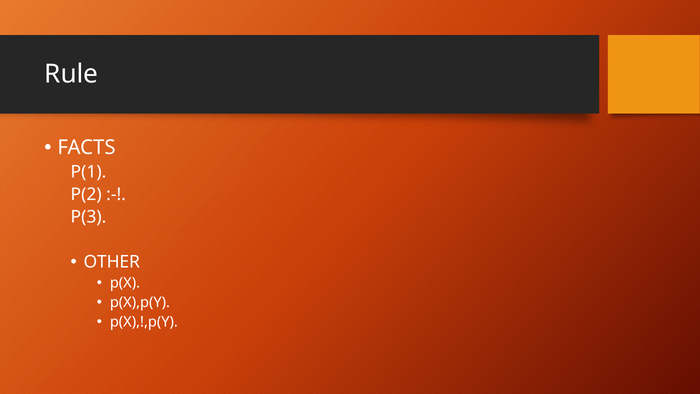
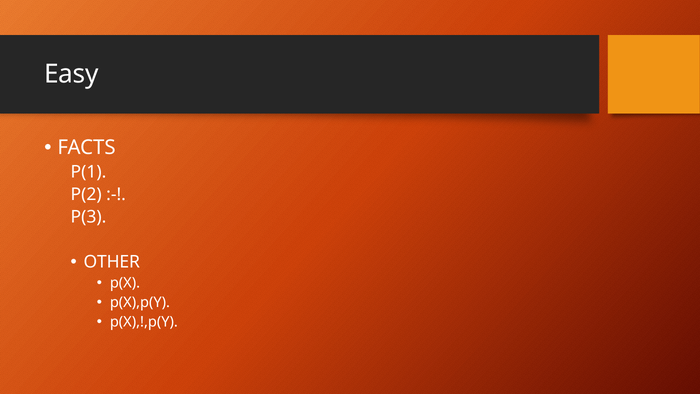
Rule: Rule -> Easy
